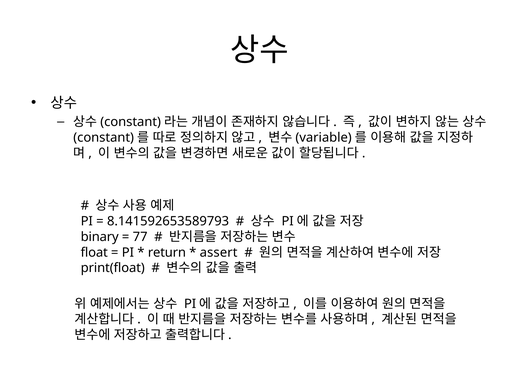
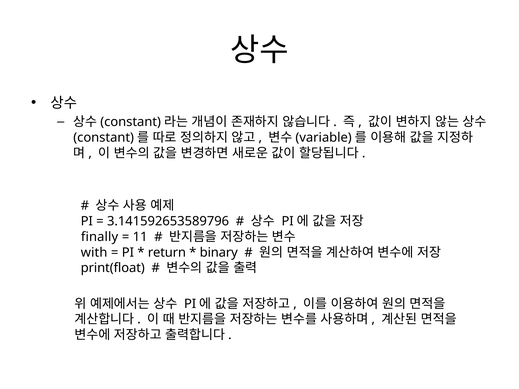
8.141592653589793: 8.141592653589793 -> 3.141592653589796
binary: binary -> finally
77: 77 -> 11
float: float -> with
assert: assert -> binary
